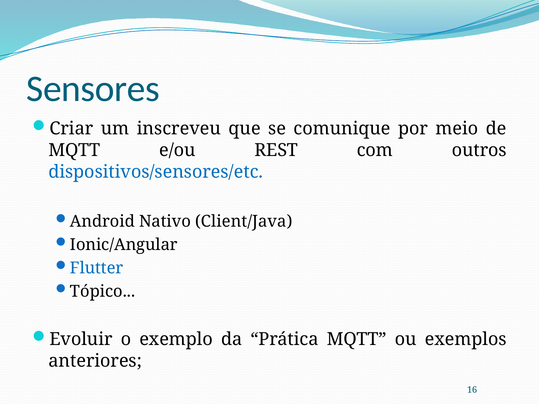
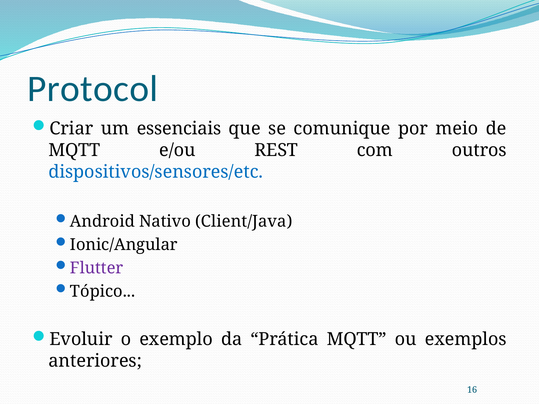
Sensores: Sensores -> Protocol
inscreveu: inscreveu -> essenciais
Flutter colour: blue -> purple
